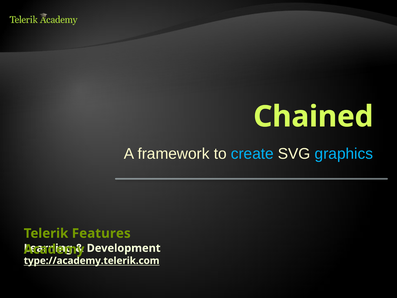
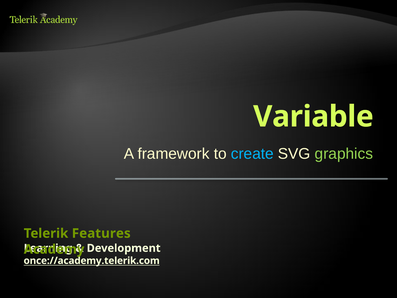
Chained: Chained -> Variable
graphics colour: light blue -> light green
type://academy.telerik.com: type://academy.telerik.com -> once://academy.telerik.com
